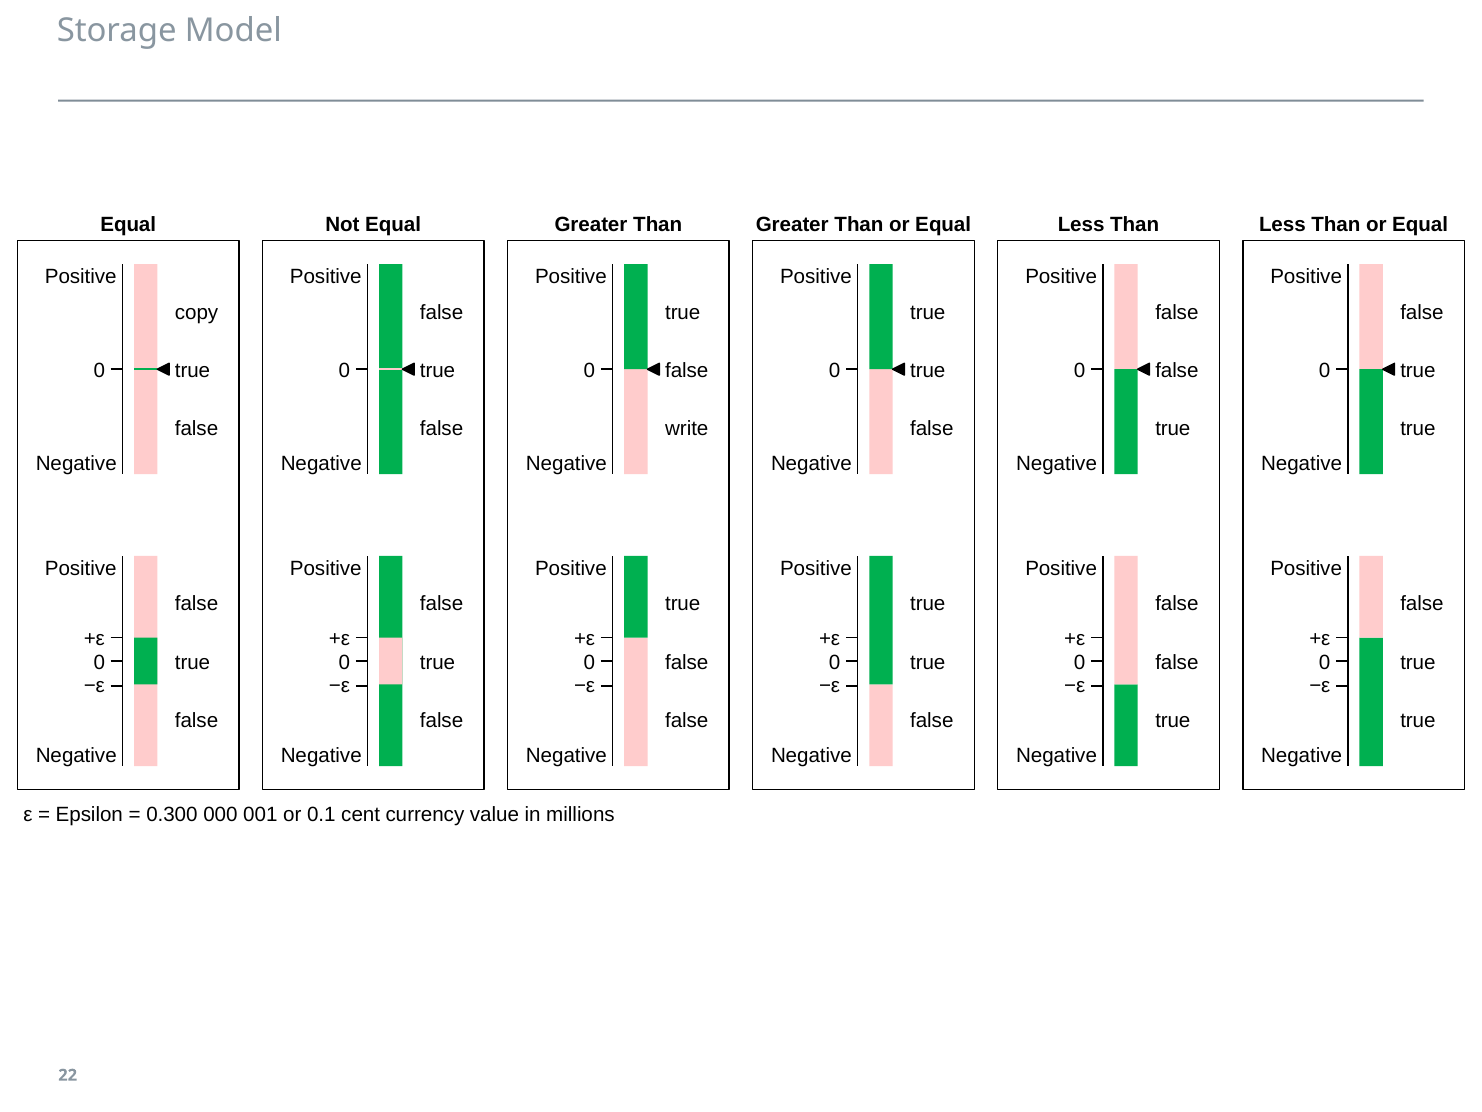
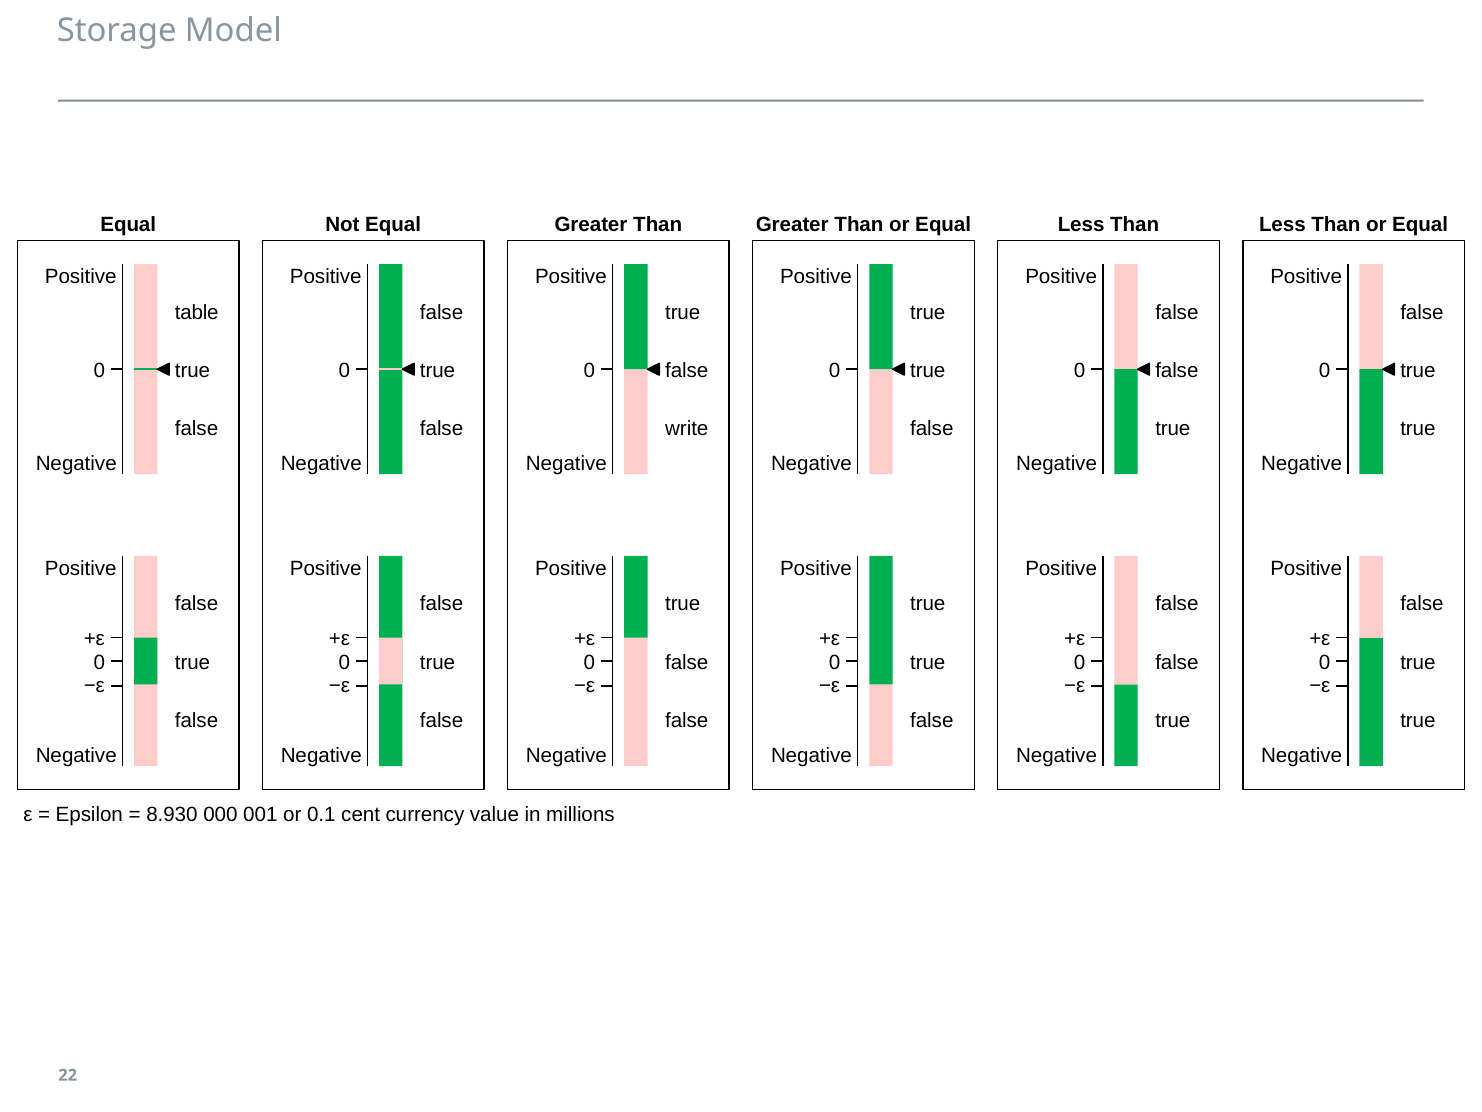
copy: copy -> table
0.300: 0.300 -> 8.930
